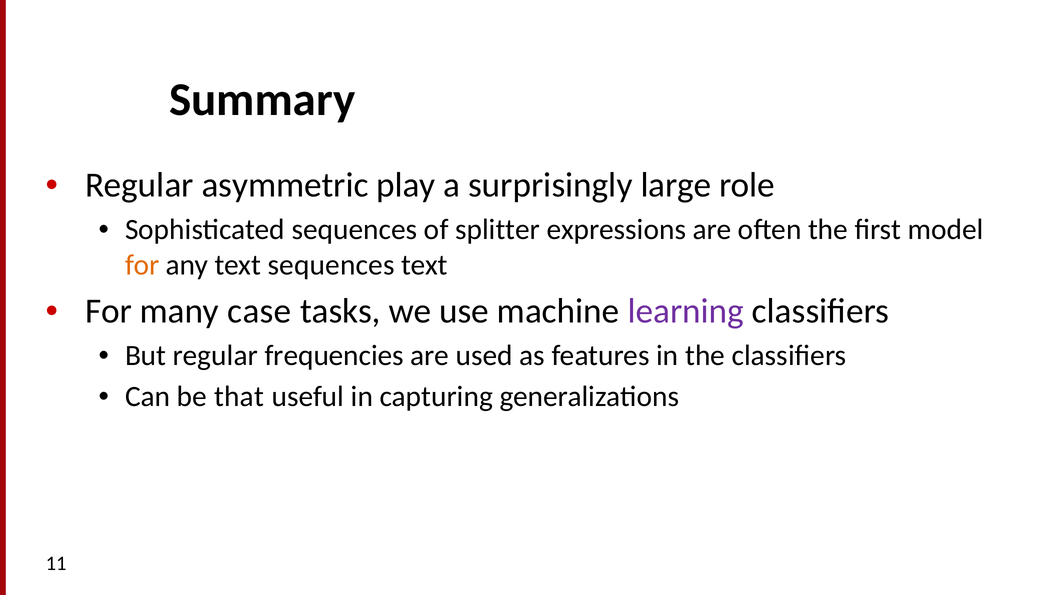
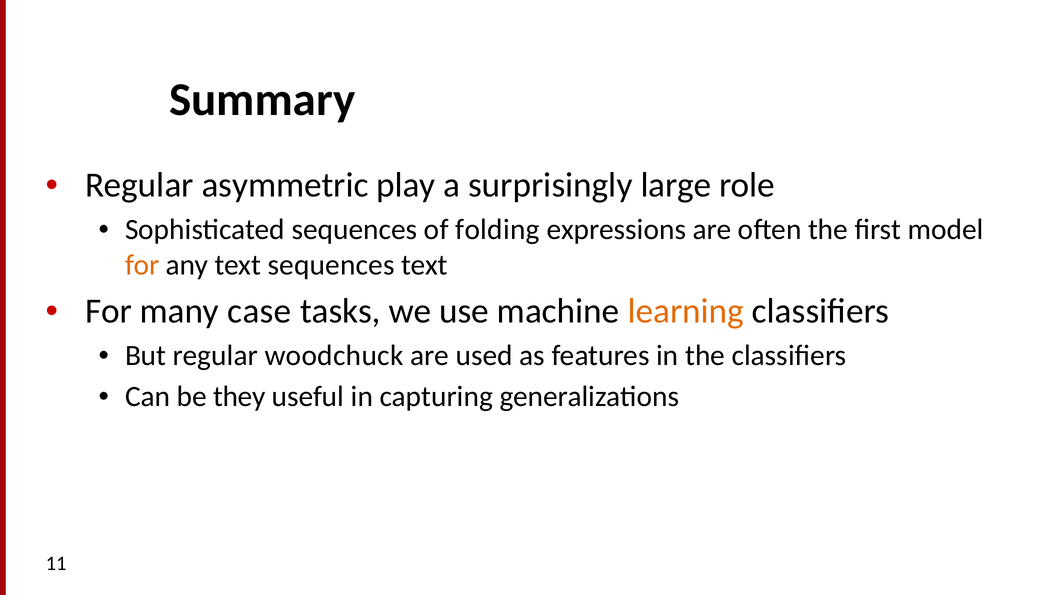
splitter: splitter -> folding
learning colour: purple -> orange
frequencies: frequencies -> woodchuck
that: that -> they
